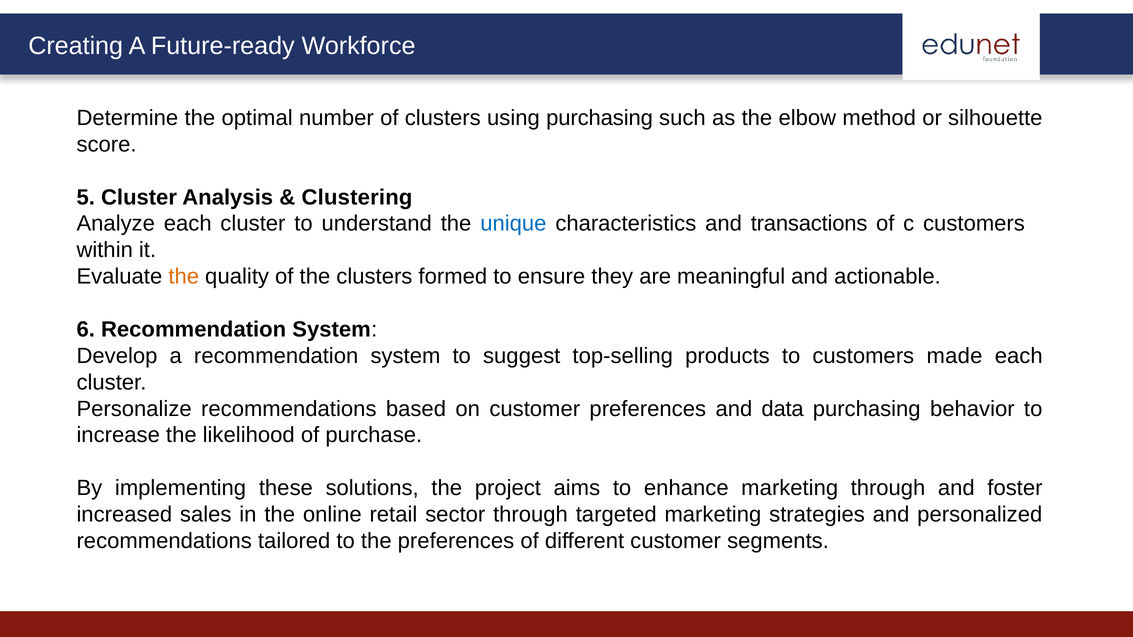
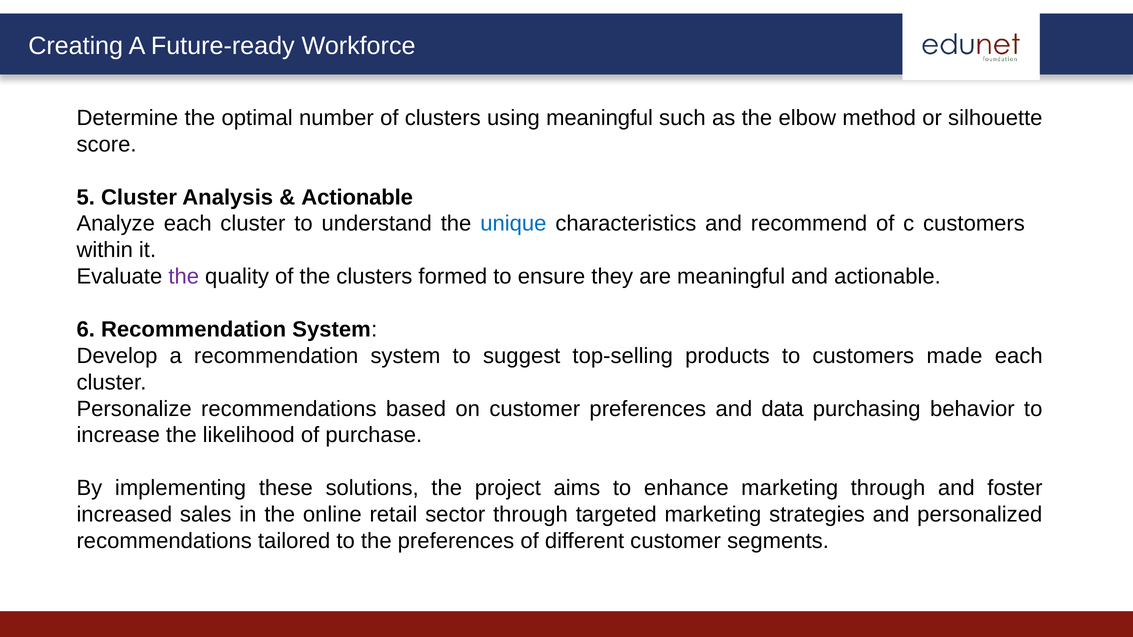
using purchasing: purchasing -> meaningful
Clustering at (357, 197): Clustering -> Actionable
transactions: transactions -> recommend
the at (184, 277) colour: orange -> purple
